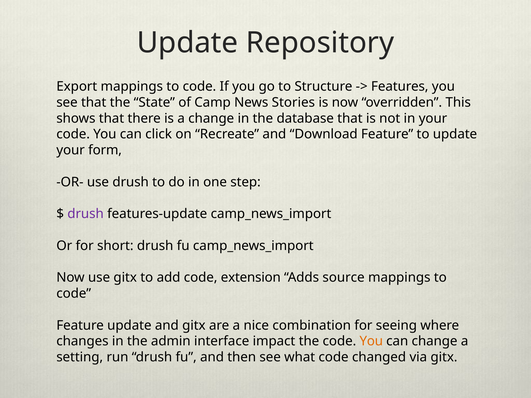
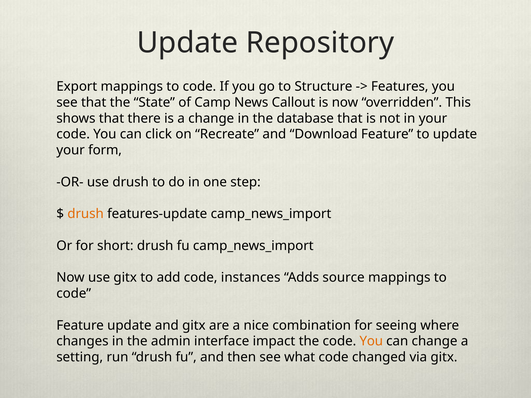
Stories: Stories -> Callout
drush at (86, 214) colour: purple -> orange
extension: extension -> instances
